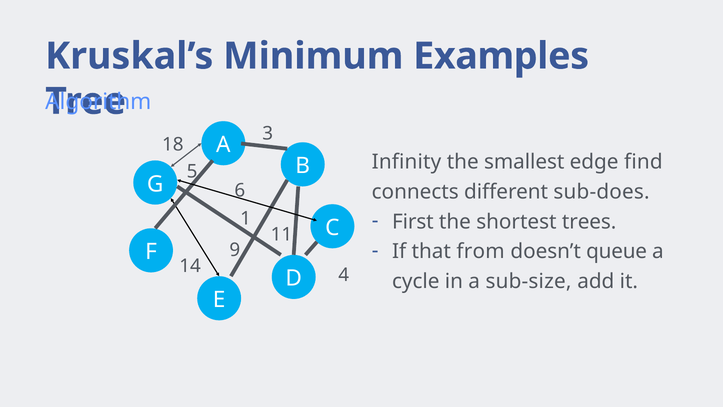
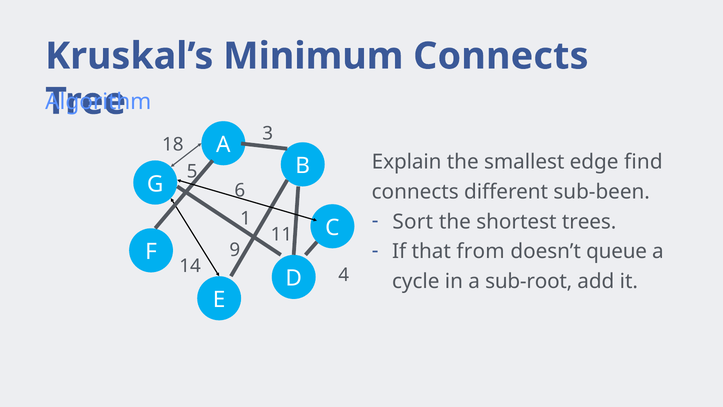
Minimum Examples: Examples -> Connects
Infinity: Infinity -> Explain
sub-does: sub-does -> sub-been
First: First -> Sort
sub-size: sub-size -> sub-root
